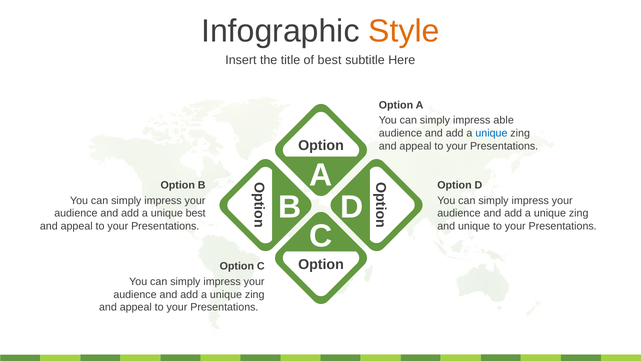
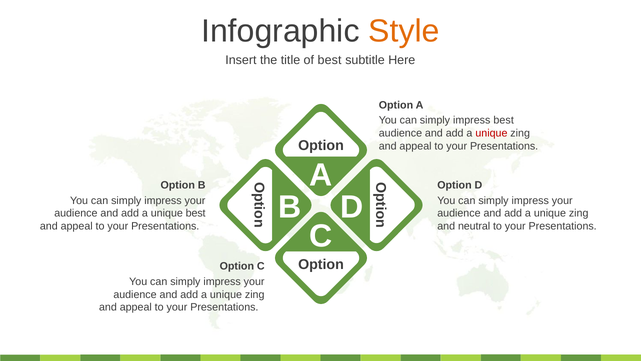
impress able: able -> best
unique at (491, 133) colour: blue -> red
and unique: unique -> neutral
